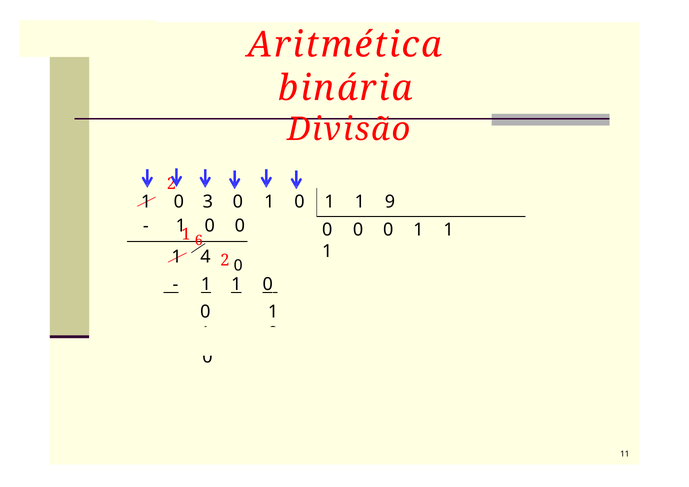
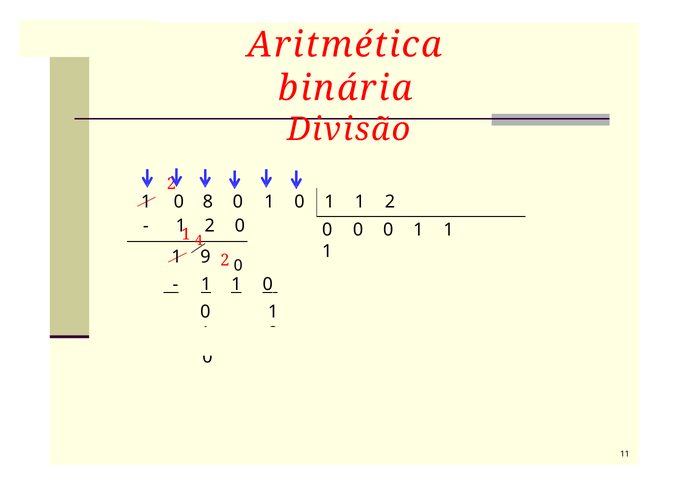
3: 3 -> 8
1 1 9: 9 -> 2
0 at (210, 226): 0 -> 2
6: 6 -> 4
4: 4 -> 9
